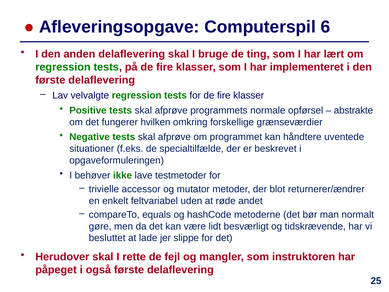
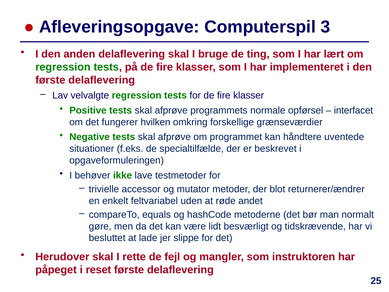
6: 6 -> 3
abstrakte: abstrakte -> interfacet
også: også -> reset
